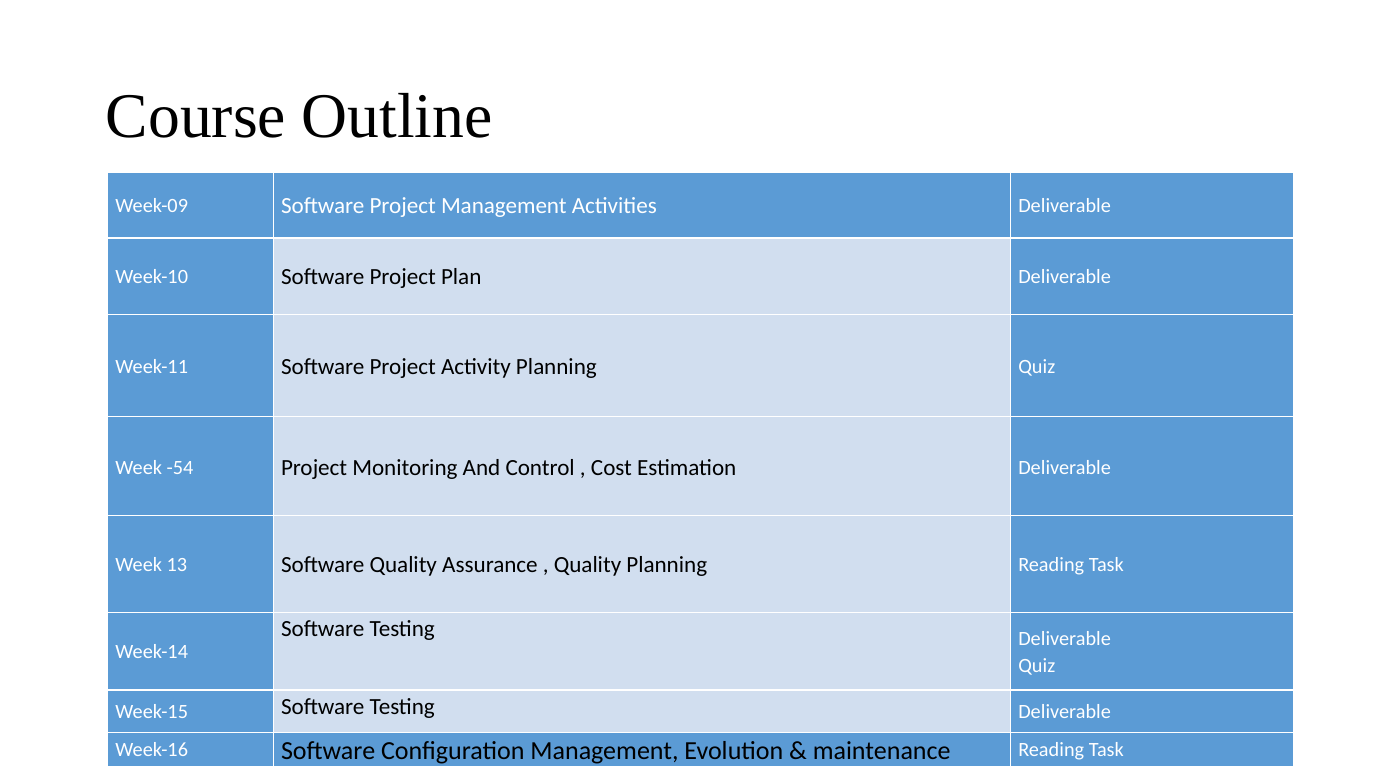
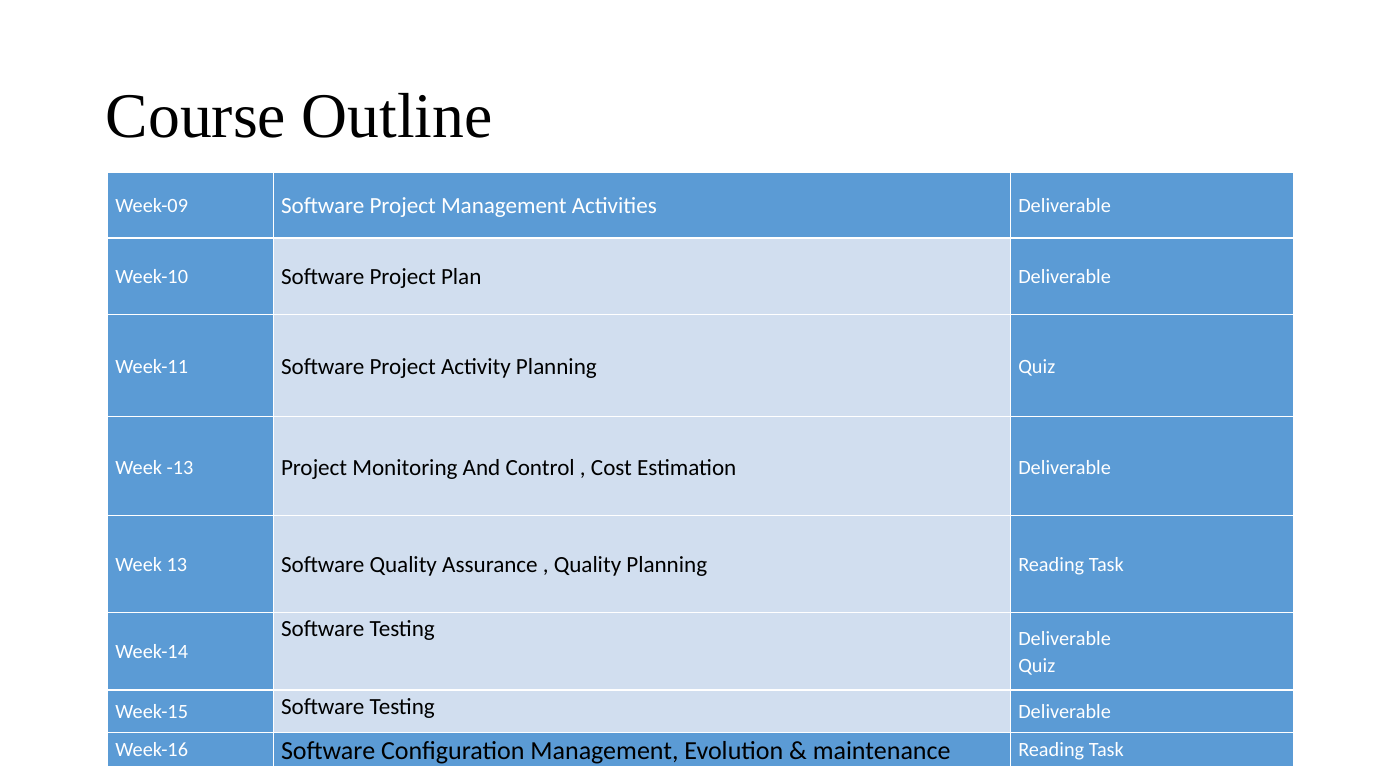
-54: -54 -> -13
